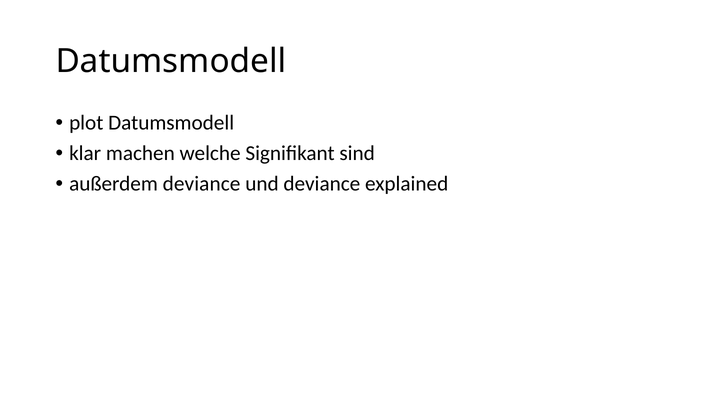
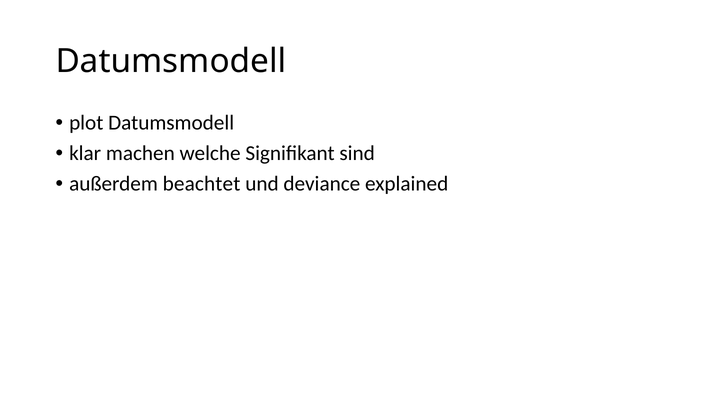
außerdem deviance: deviance -> beachtet
